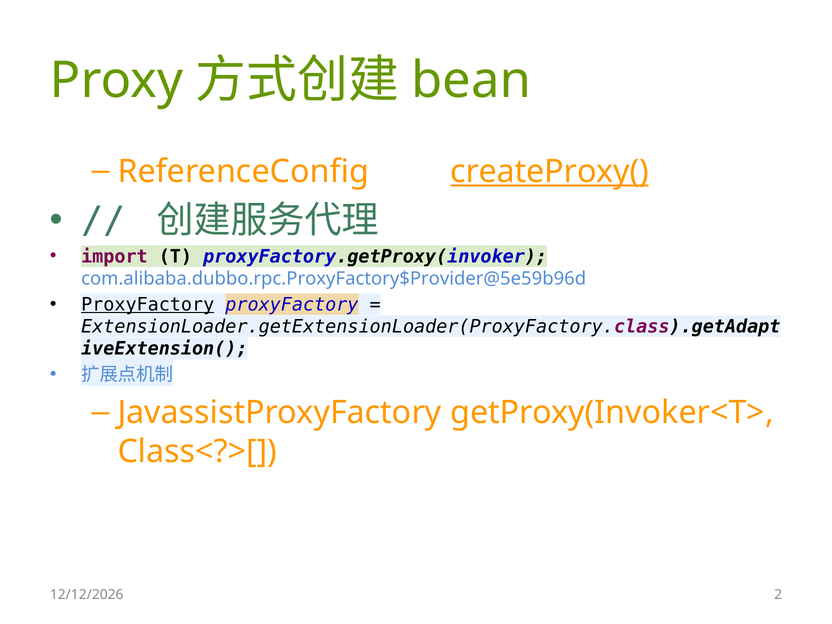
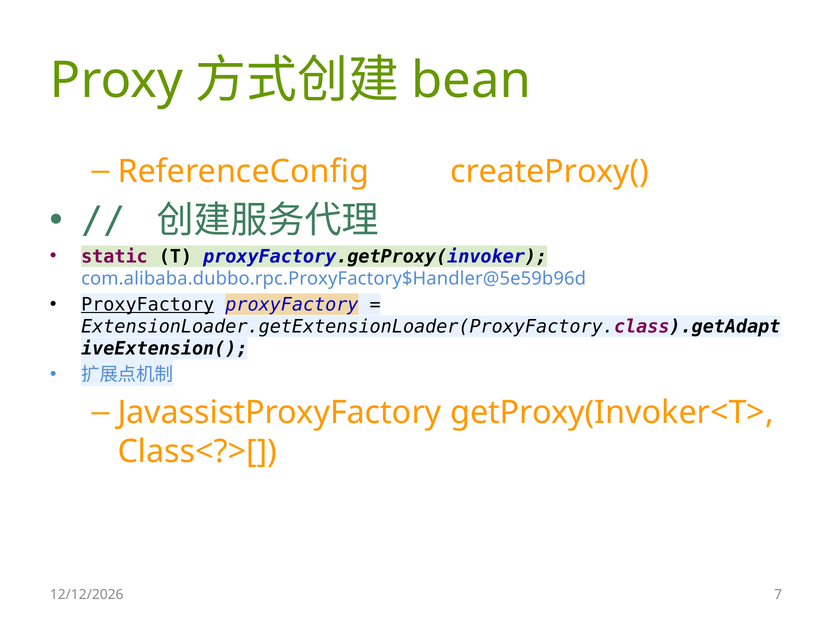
createProxy( underline: present -> none
import: import -> static
com.alibaba.dubbo.rpc.ProxyFactory$Provider@5e59b96d: com.alibaba.dubbo.rpc.ProxyFactory$Provider@5e59b96d -> com.alibaba.dubbo.rpc.ProxyFactory$Handler@5e59b96d
2: 2 -> 7
